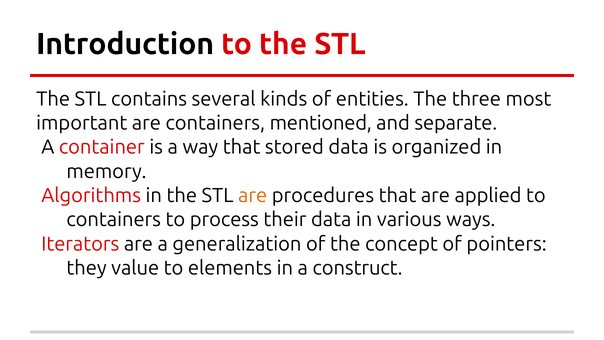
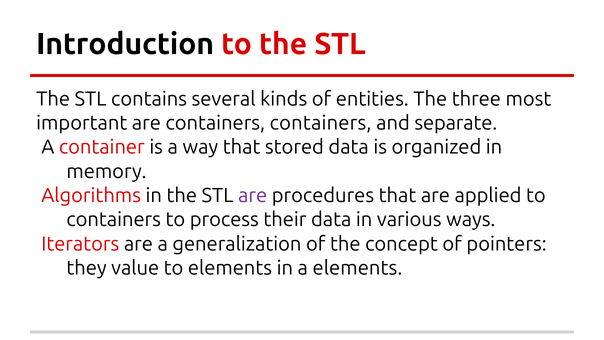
containers mentioned: mentioned -> containers
are at (253, 195) colour: orange -> purple
a construct: construct -> elements
